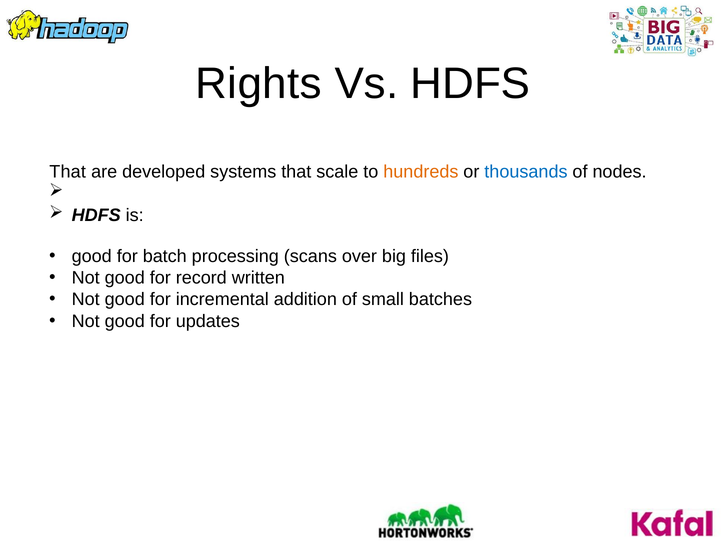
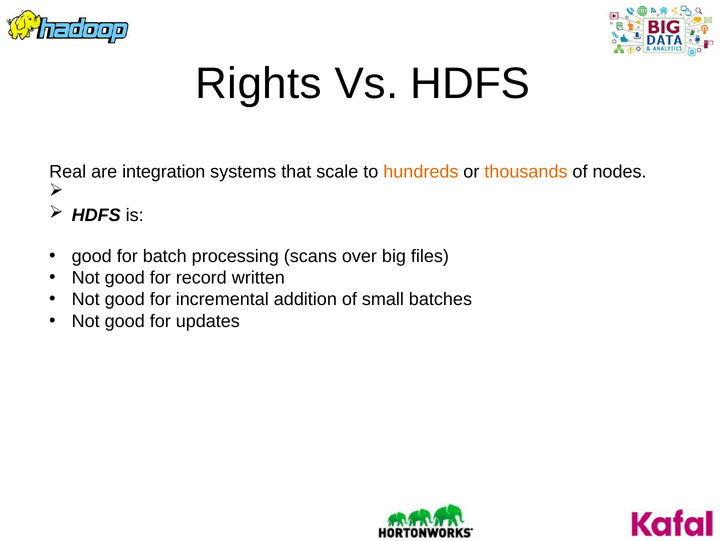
That at (68, 172): That -> Real
developed: developed -> integration
thousands colour: blue -> orange
